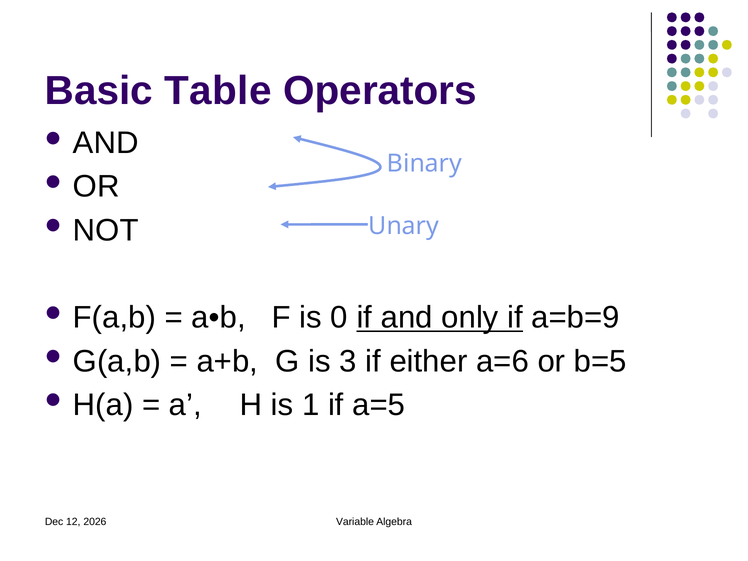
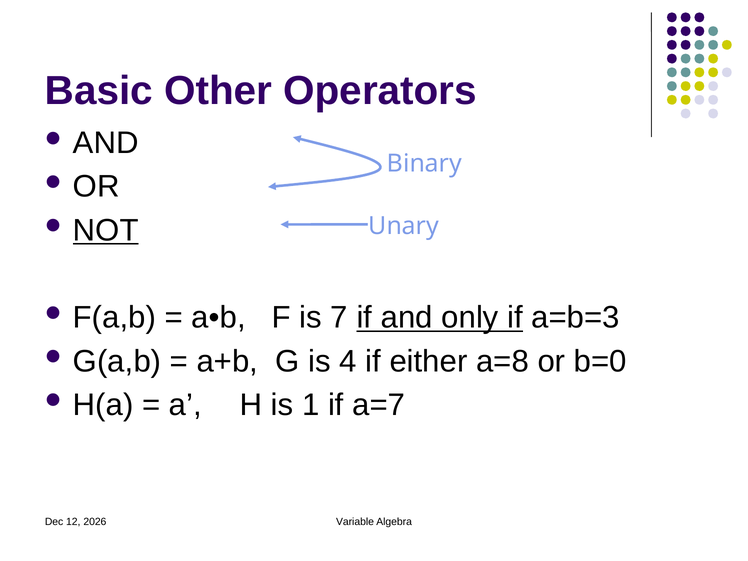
Table: Table -> Other
NOT underline: none -> present
0: 0 -> 7
a=b=9: a=b=9 -> a=b=3
3: 3 -> 4
a=6: a=6 -> a=8
b=5: b=5 -> b=0
a=5: a=5 -> a=7
